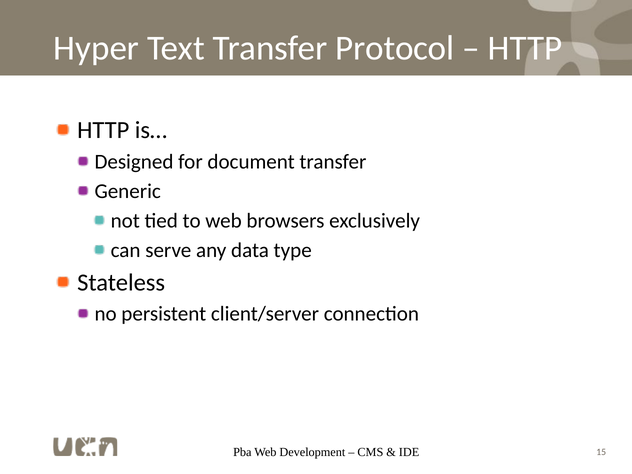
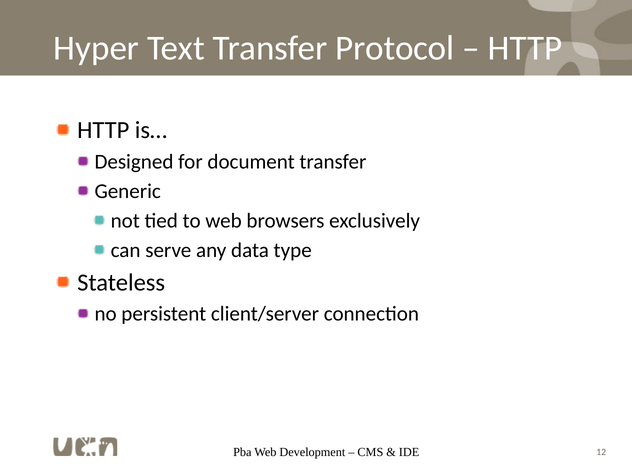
15: 15 -> 12
